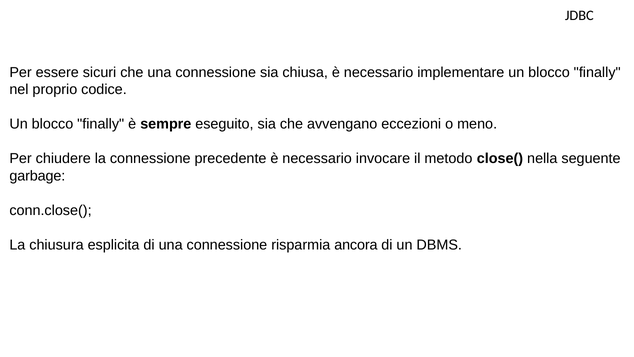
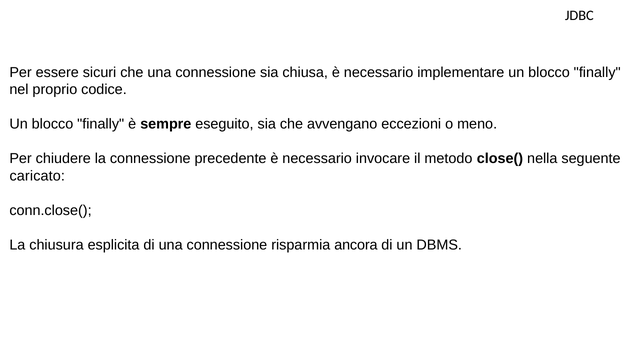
garbage: garbage -> caricato
